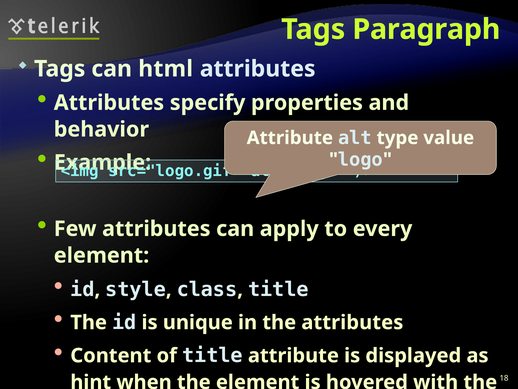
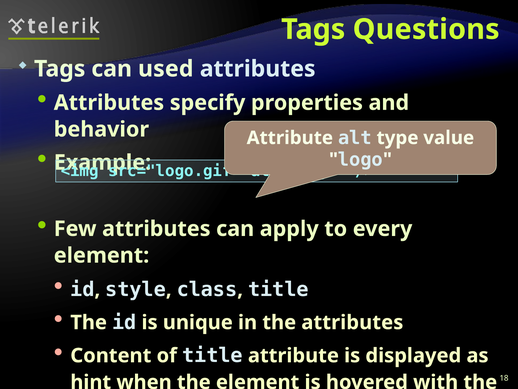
Paragraph: Paragraph -> Questions
html: html -> used
